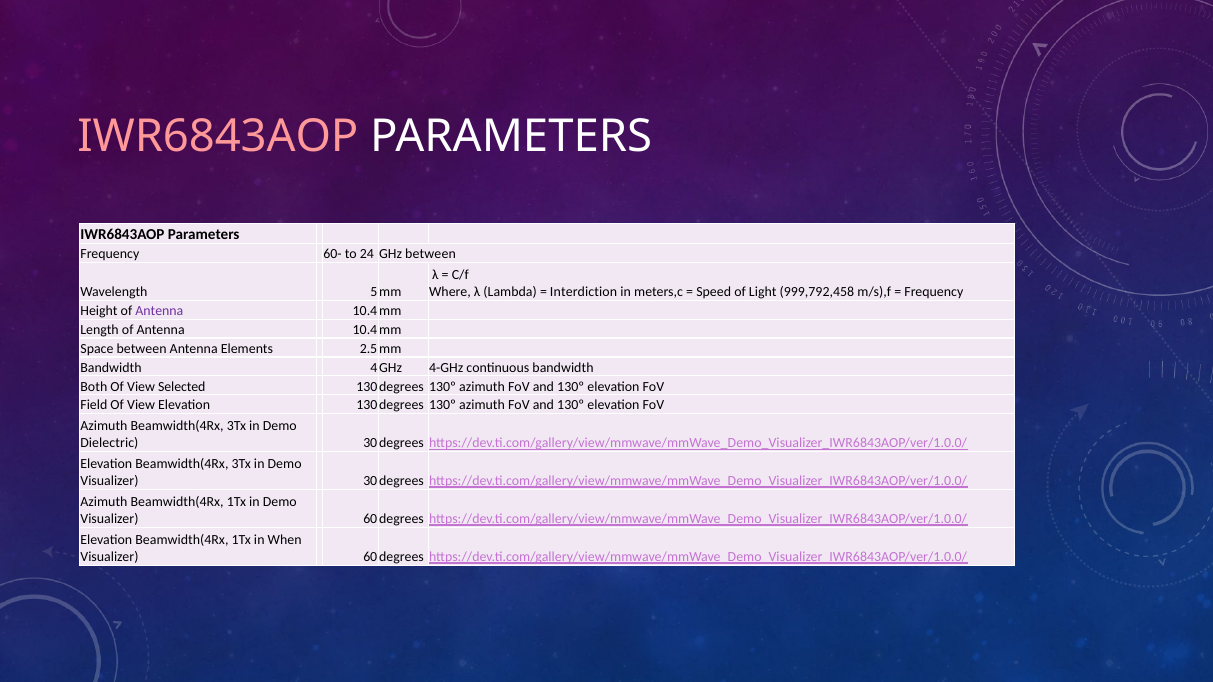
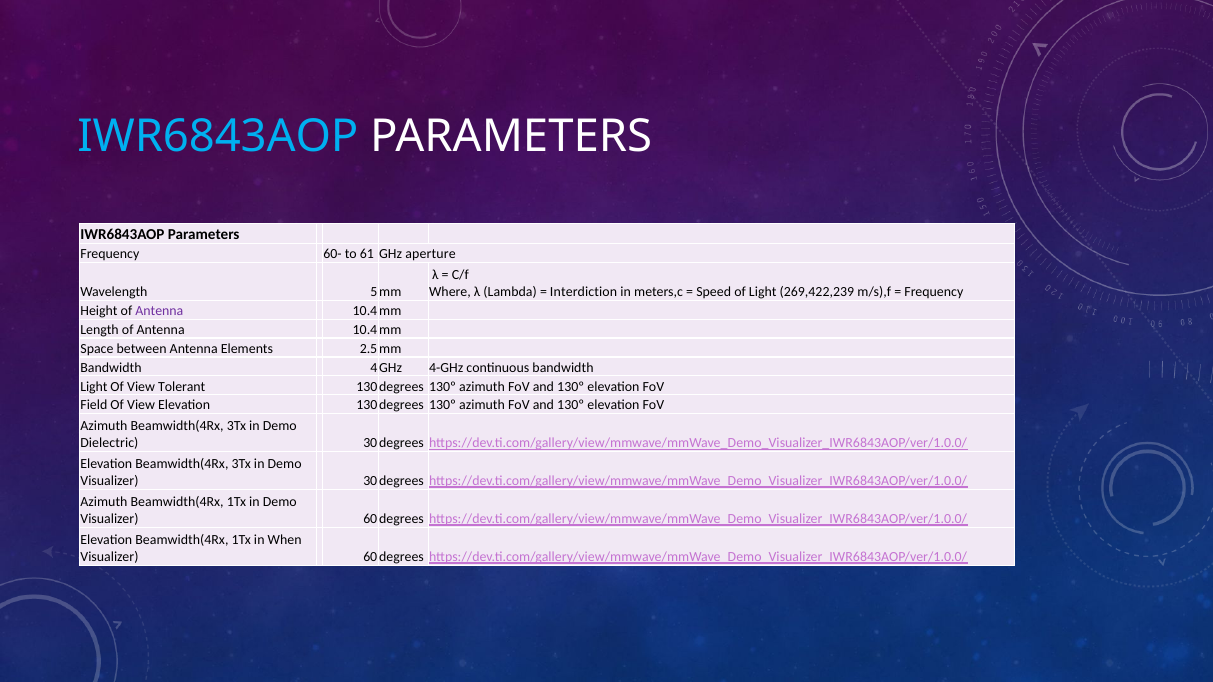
IWR6843AOP at (218, 136) colour: pink -> light blue
24: 24 -> 61
GHz between: between -> aperture
999,792,458: 999,792,458 -> 269,422,239
Both at (94, 387): Both -> Light
Selected: Selected -> Tolerant
